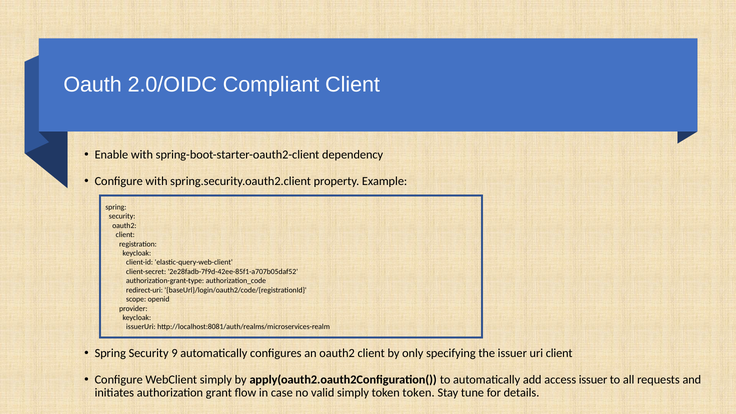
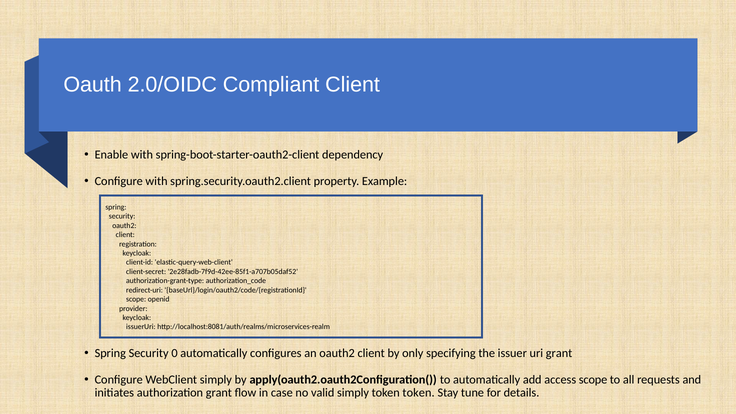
9: 9 -> 0
uri client: client -> grant
access issuer: issuer -> scope
